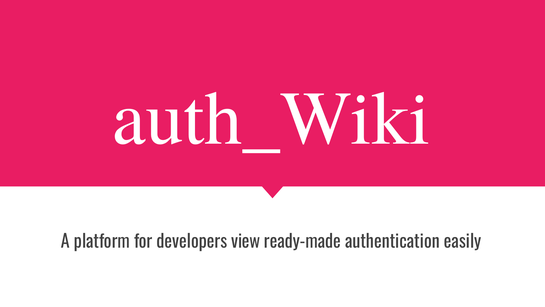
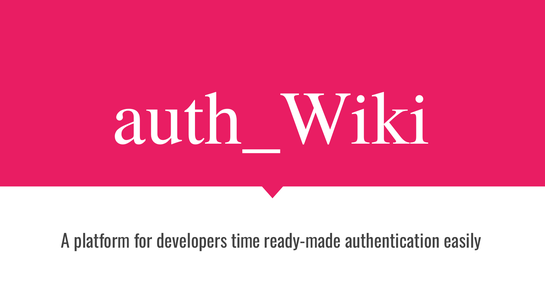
view: view -> time
